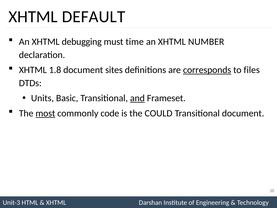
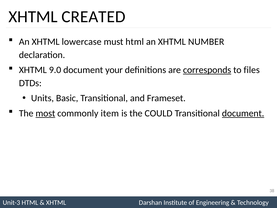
DEFAULT: DEFAULT -> CREATED
debugging: debugging -> lowercase
must time: time -> html
1.8: 1.8 -> 9.0
sites: sites -> your
and underline: present -> none
code: code -> item
document at (243, 113) underline: none -> present
